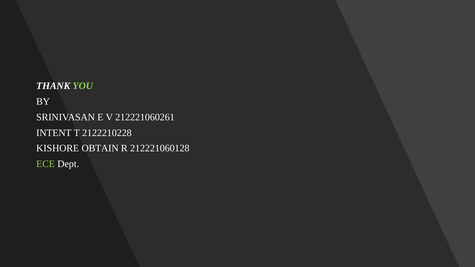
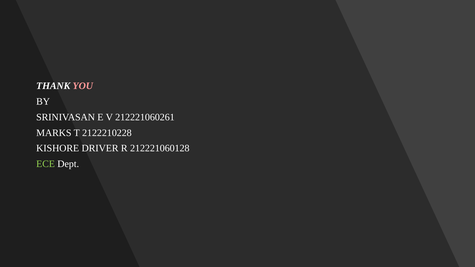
YOU colour: light green -> pink
INTENT: INTENT -> MARKS
OBTAIN: OBTAIN -> DRIVER
